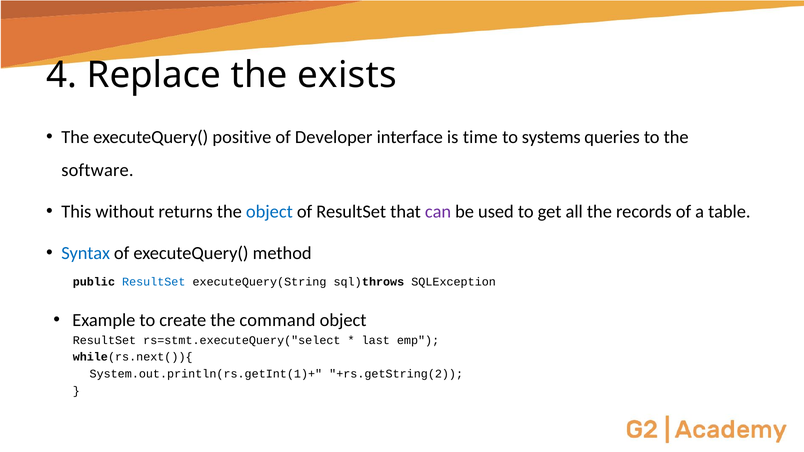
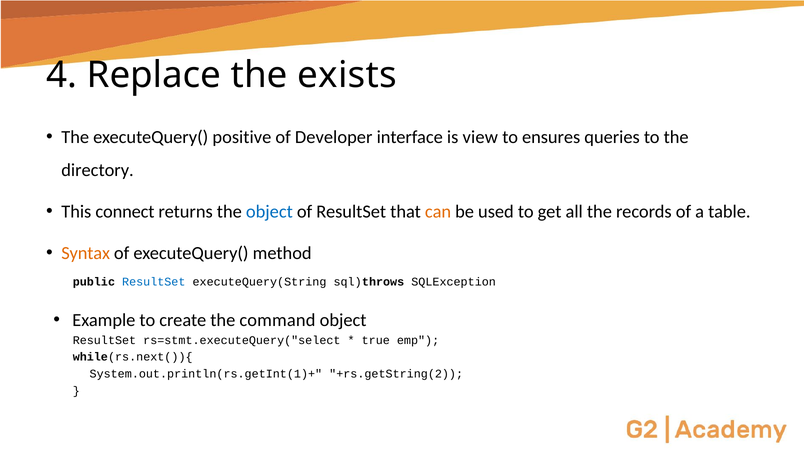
time: time -> view
systems: systems -> ensures
software: software -> directory
without: without -> connect
can colour: purple -> orange
Syntax colour: blue -> orange
last: last -> true
